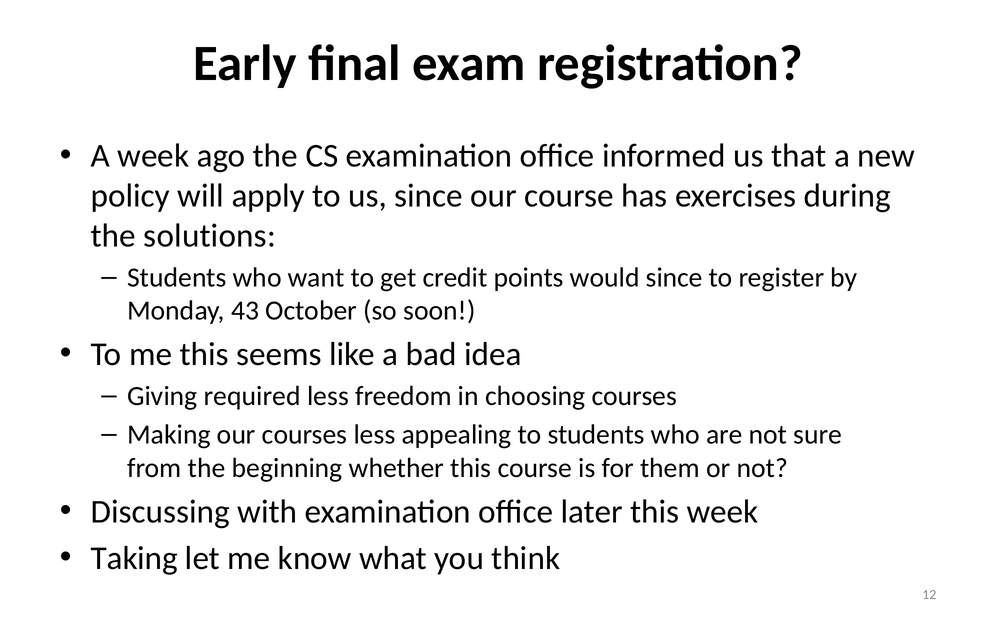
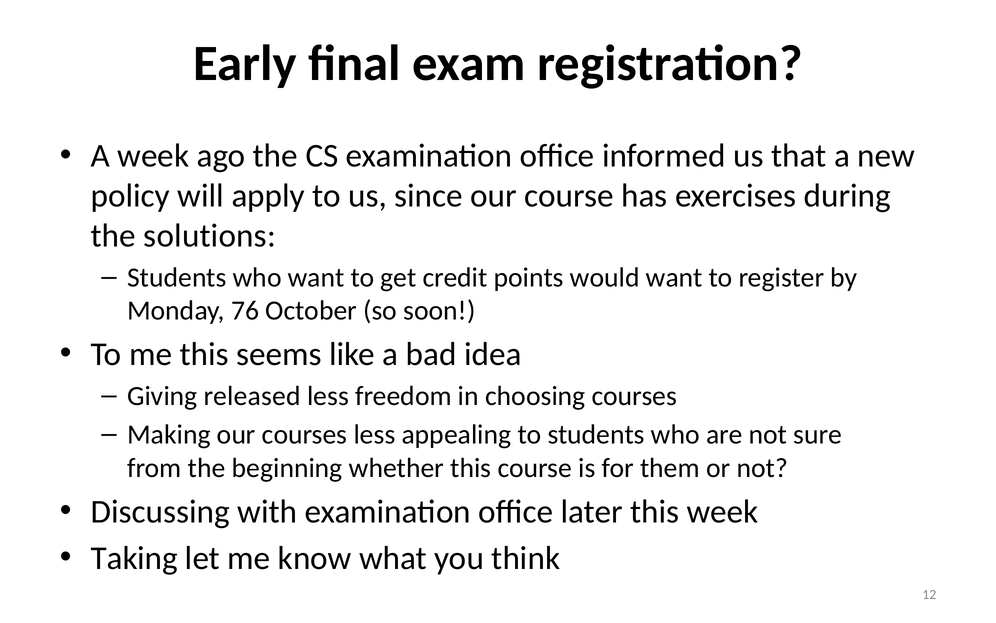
would since: since -> want
43: 43 -> 76
required: required -> released
